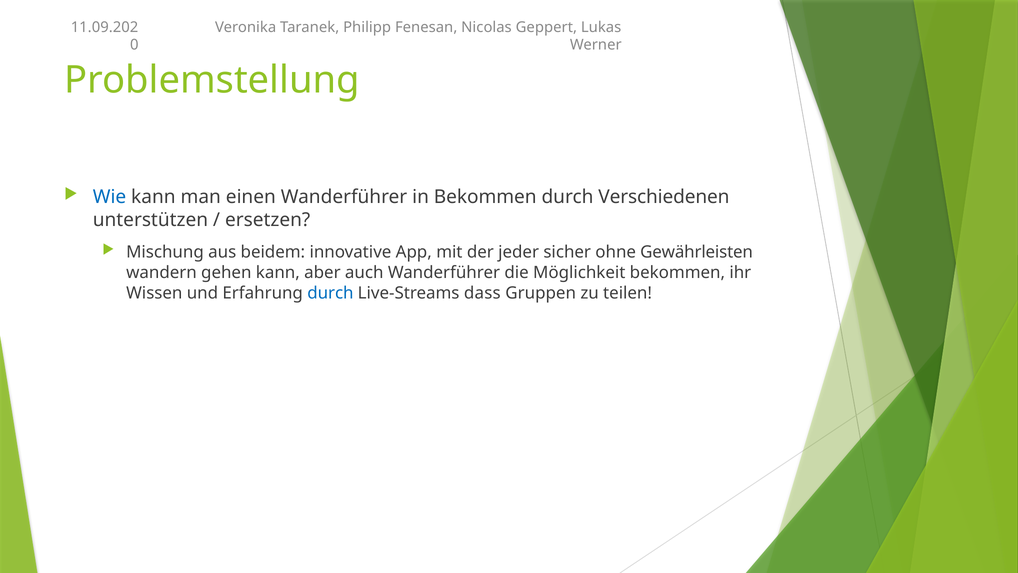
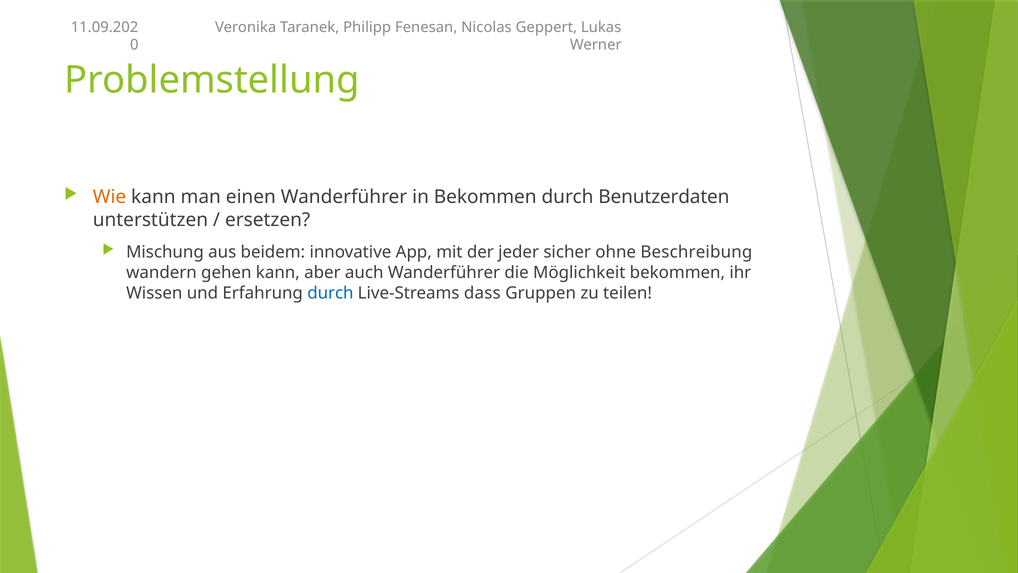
Wie colour: blue -> orange
Verschiedenen: Verschiedenen -> Benutzerdaten
Gewährleisten: Gewährleisten -> Beschreibung
